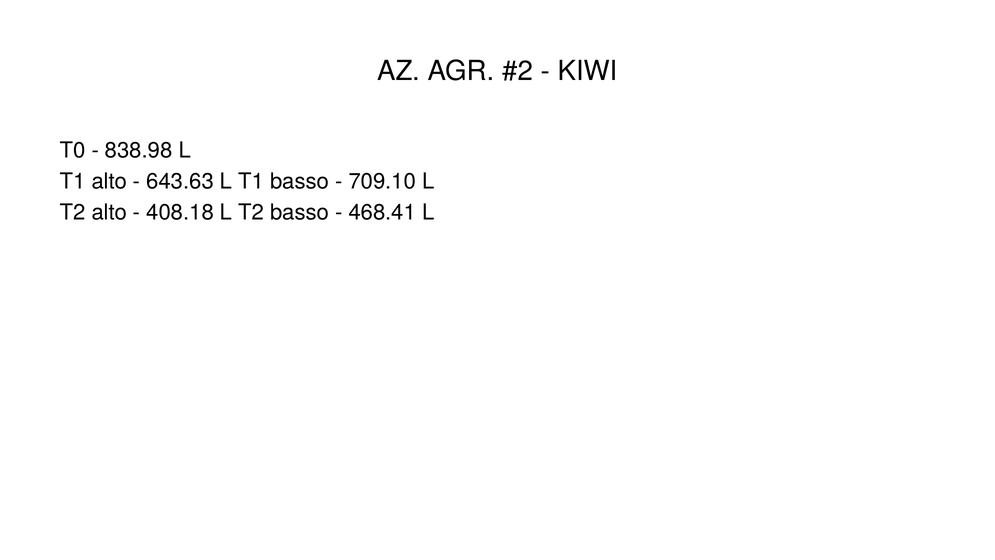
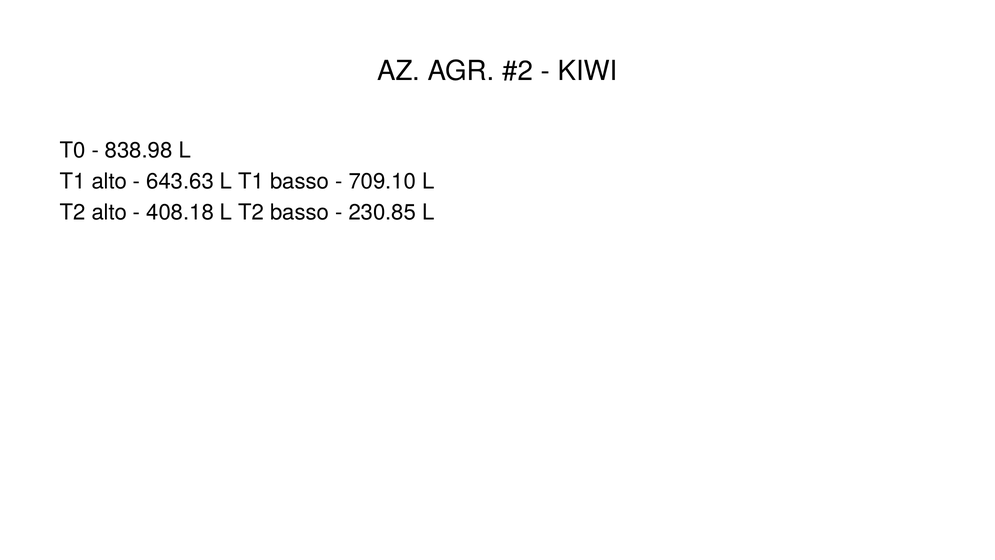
468.41: 468.41 -> 230.85
